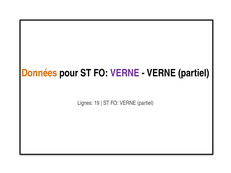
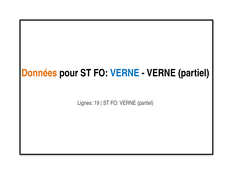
VERNE at (125, 73) colour: purple -> blue
